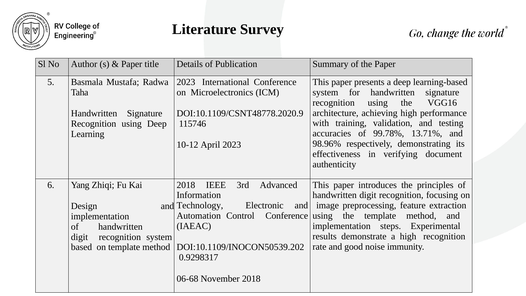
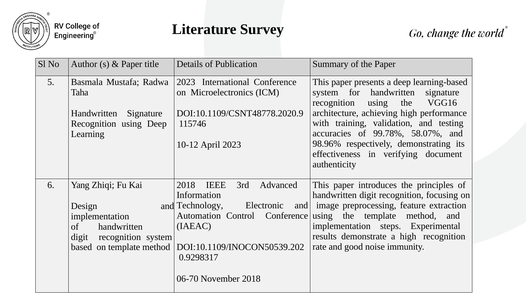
13.71%: 13.71% -> 58.07%
06-68: 06-68 -> 06-70
